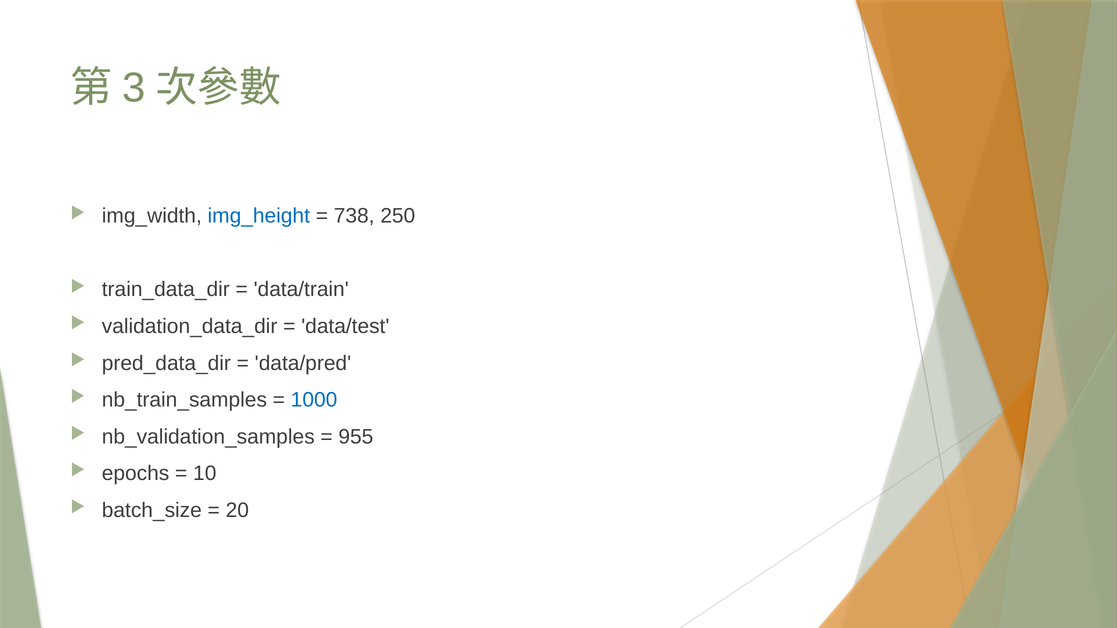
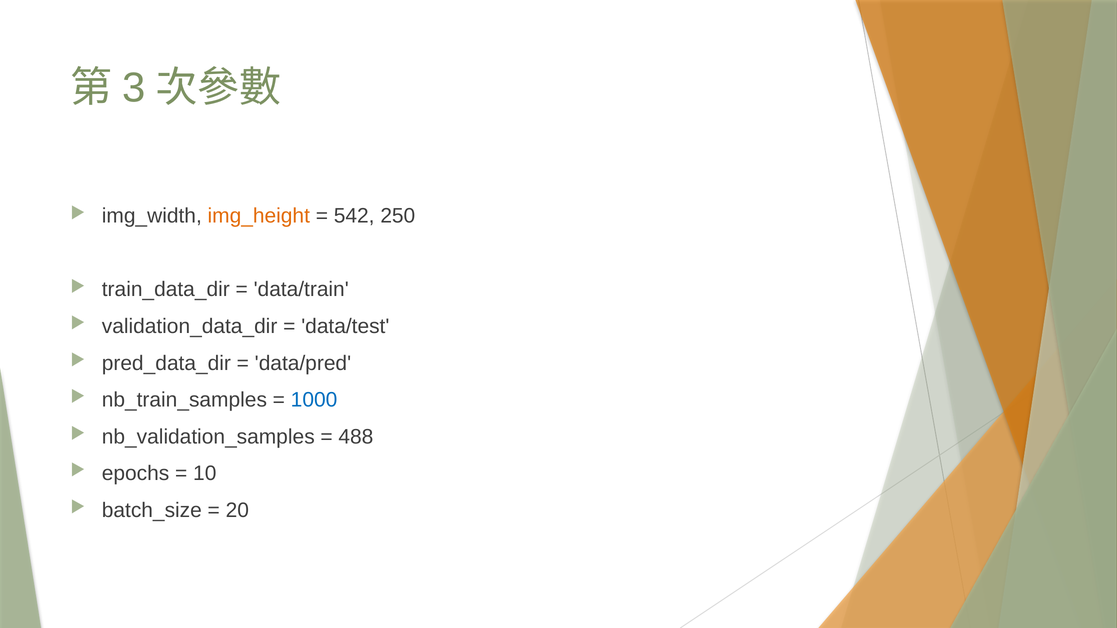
img_height colour: blue -> orange
738: 738 -> 542
955: 955 -> 488
